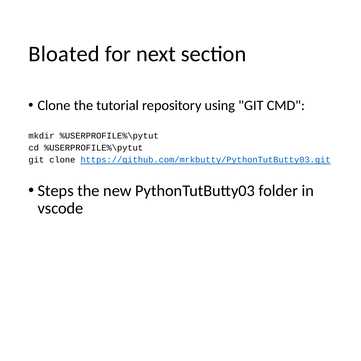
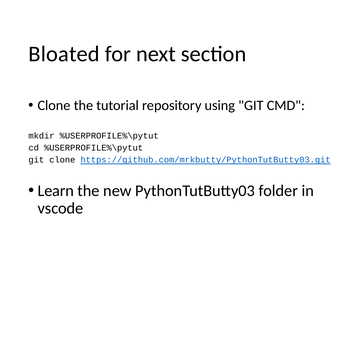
Steps: Steps -> Learn
